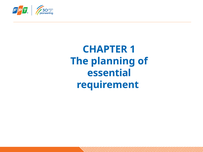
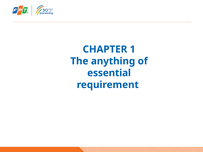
planning: planning -> anything
